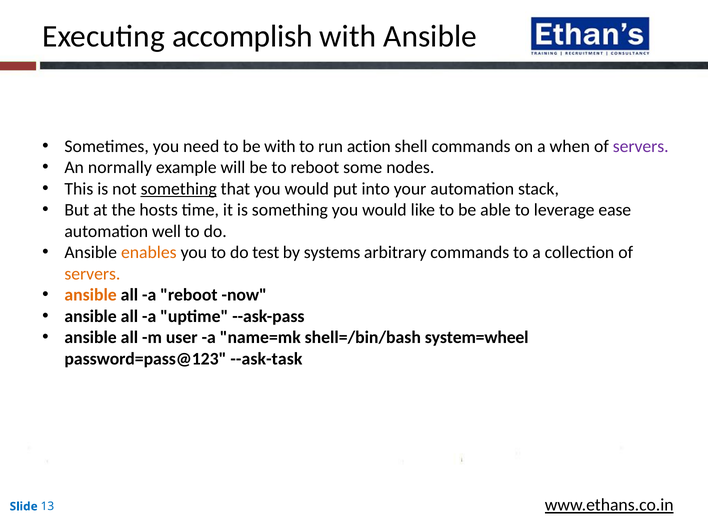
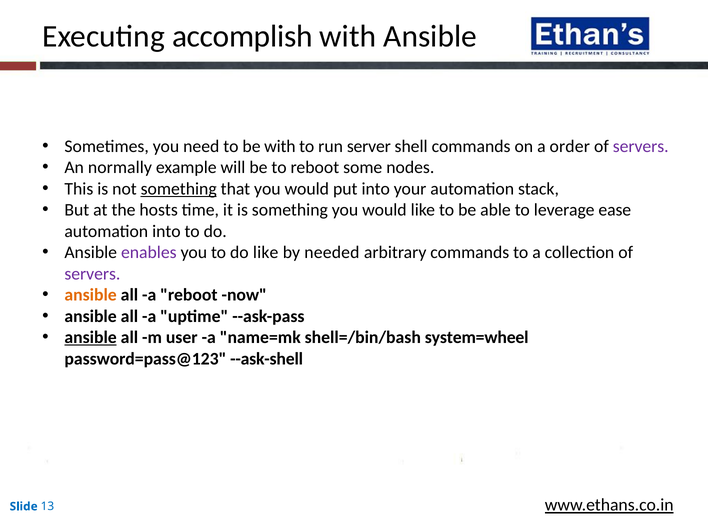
action: action -> server
when: when -> order
automation well: well -> into
enables colour: orange -> purple
do test: test -> like
systems: systems -> needed
servers at (92, 274) colour: orange -> purple
ansible at (91, 337) underline: none -> present
--ask-task: --ask-task -> --ask-shell
